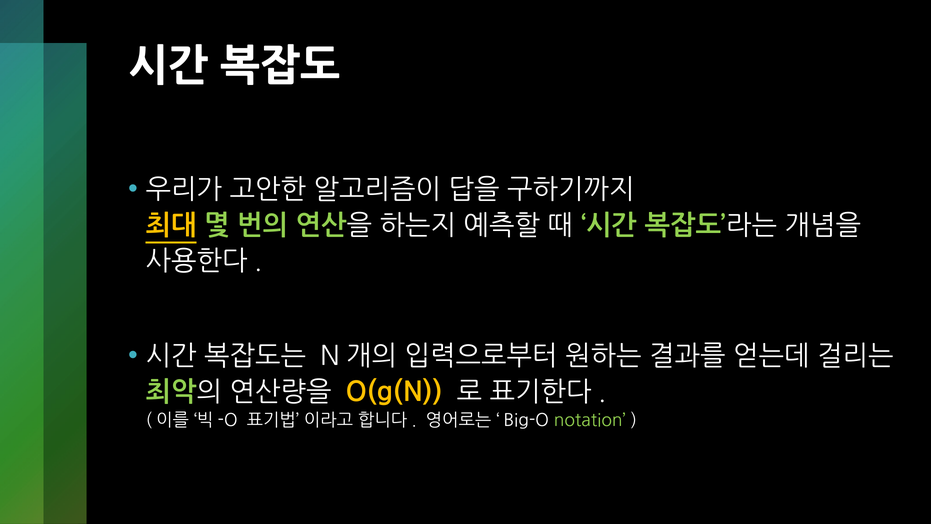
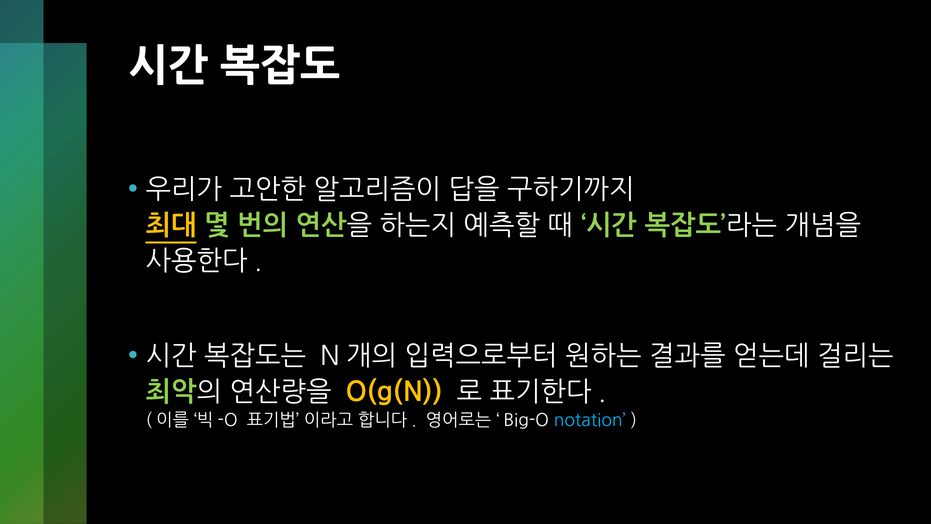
notation colour: light green -> light blue
